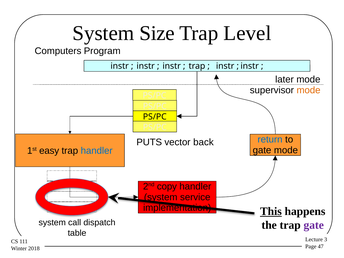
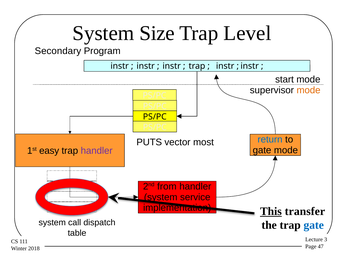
Computers: Computers -> Secondary
later: later -> start
back: back -> most
handler at (97, 151) colour: blue -> purple
copy: copy -> from
happens: happens -> transfer
gate at (314, 225) colour: purple -> blue
